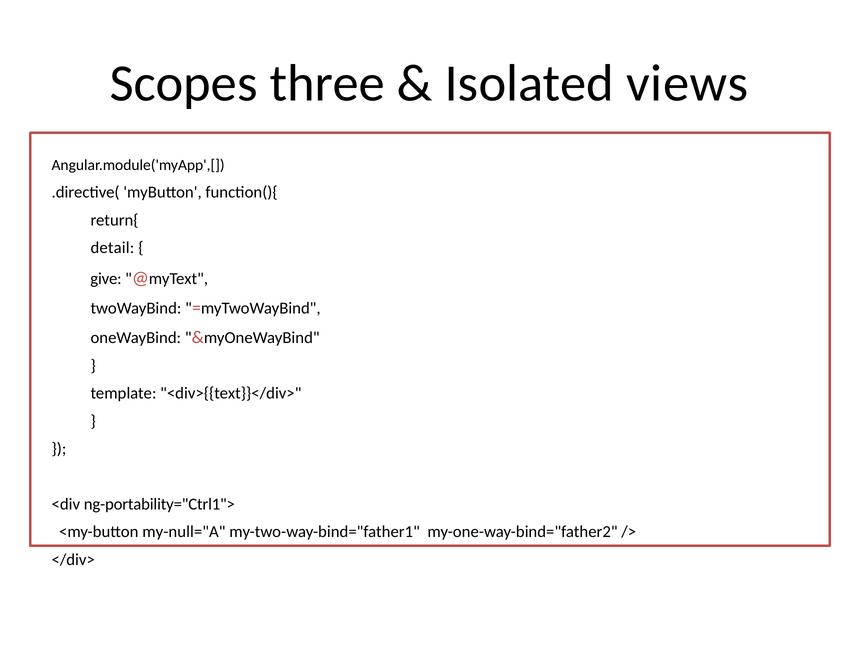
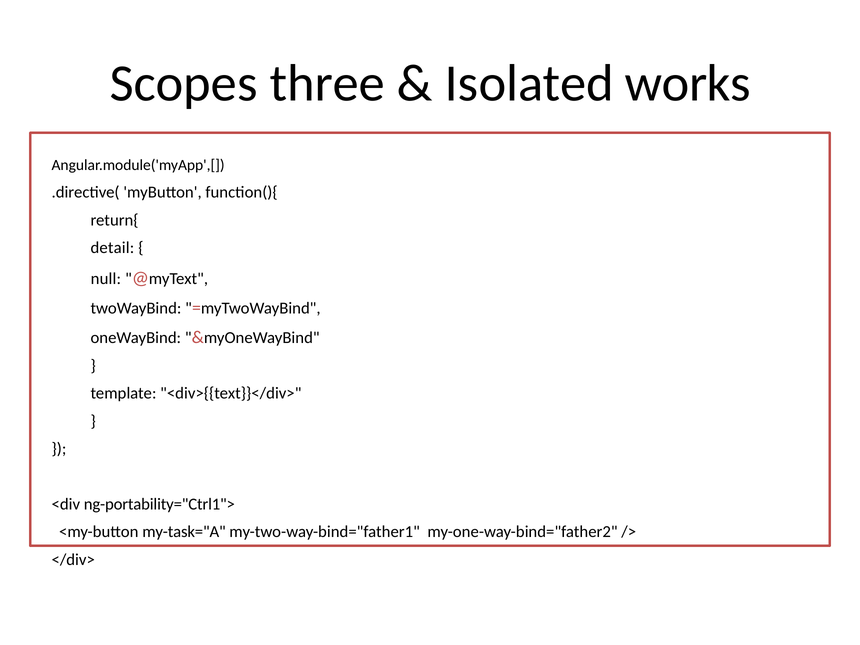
views: views -> works
give: give -> null
my-null="A: my-null="A -> my-task="A
